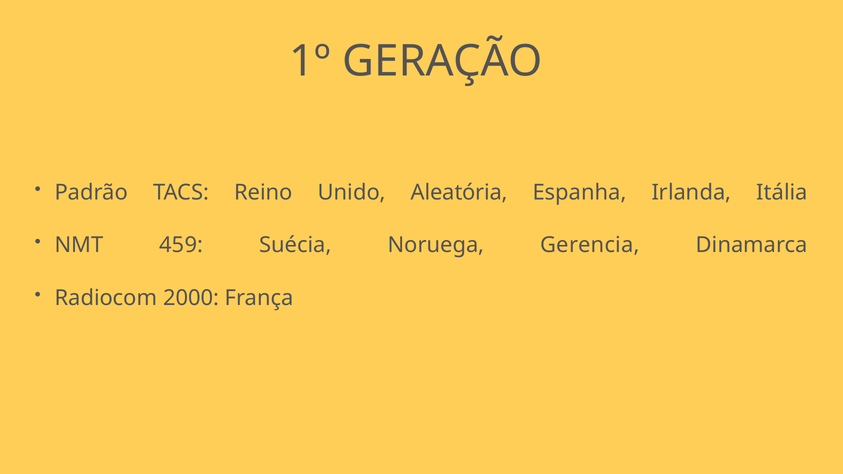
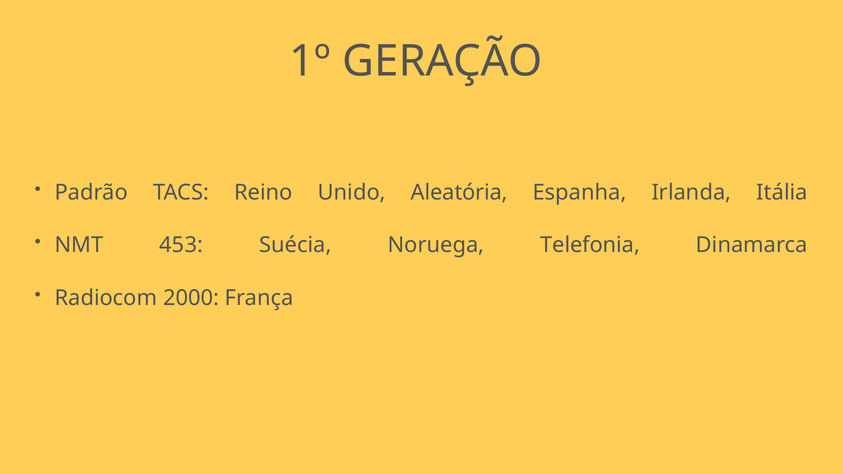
459: 459 -> 453
Gerencia: Gerencia -> Telefonia
